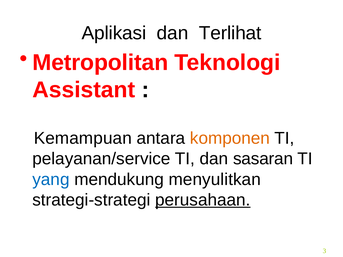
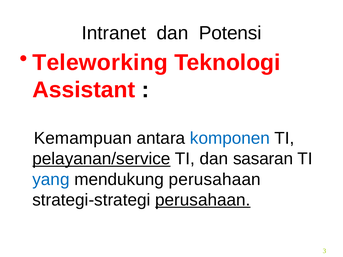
Aplikasi: Aplikasi -> Intranet
Terlihat: Terlihat -> Potensi
Metropolitan: Metropolitan -> Teleworking
komponen colour: orange -> blue
pelayanan/service underline: none -> present
mendukung menyulitkan: menyulitkan -> perusahaan
